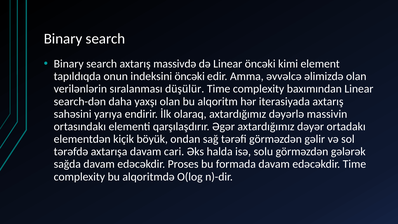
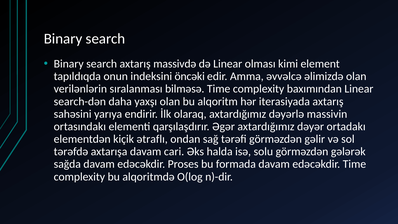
Linear öncəki: öncəki -> olması
düşülür: düşülür -> bilməsə
böyük: böyük -> ətraflı
